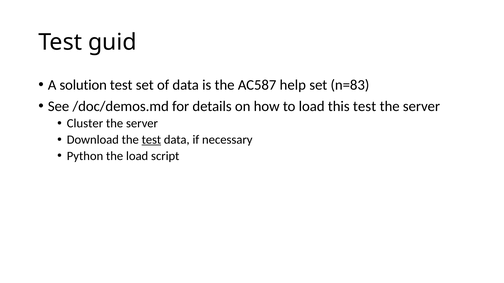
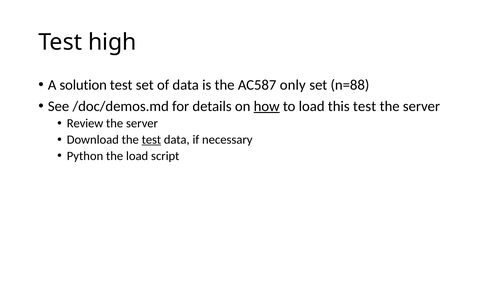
guid: guid -> high
help: help -> only
n=83: n=83 -> n=88
how underline: none -> present
Cluster: Cluster -> Review
